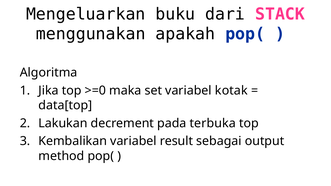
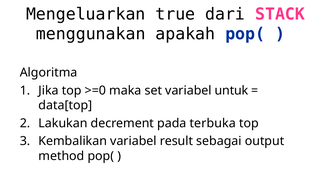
buku: buku -> true
kotak: kotak -> untuk
